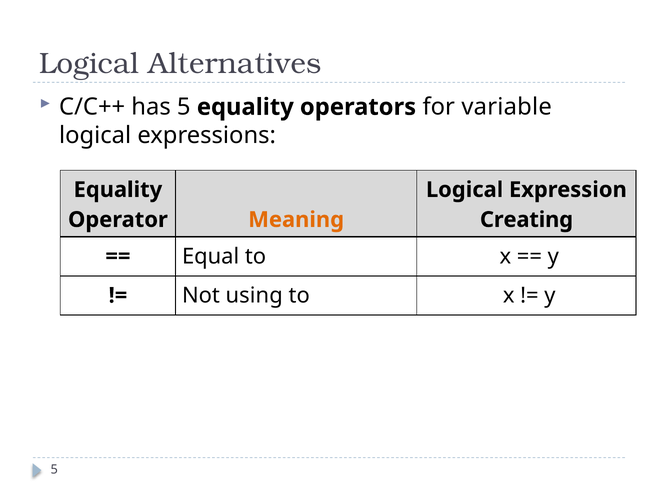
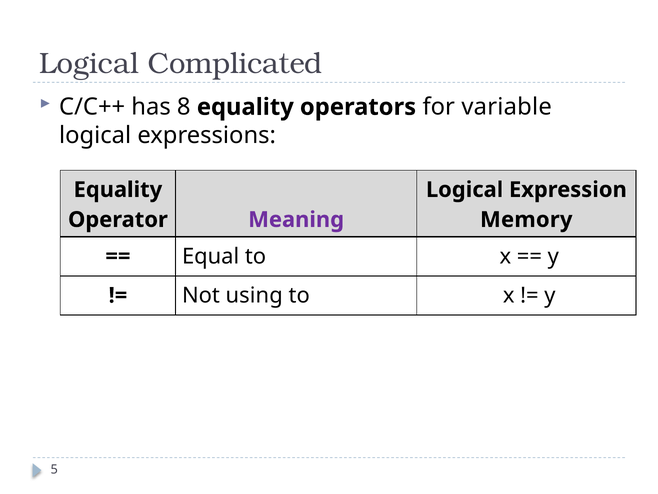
Alternatives: Alternatives -> Complicated
has 5: 5 -> 8
Meaning colour: orange -> purple
Creating: Creating -> Memory
